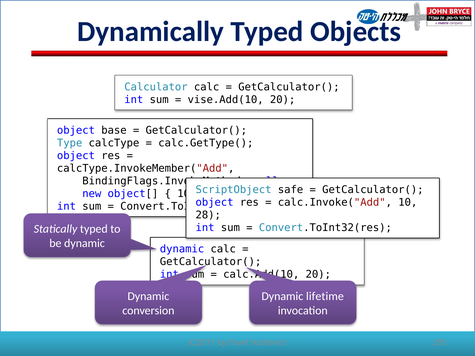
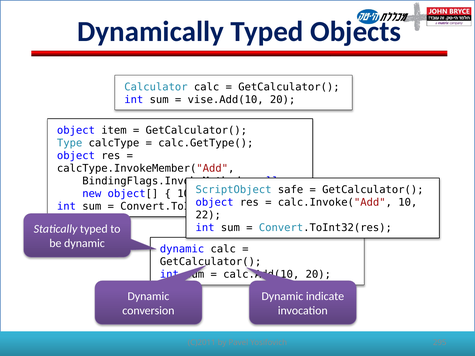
base: base -> item
28: 28 -> 22
lifetime: lifetime -> indicate
